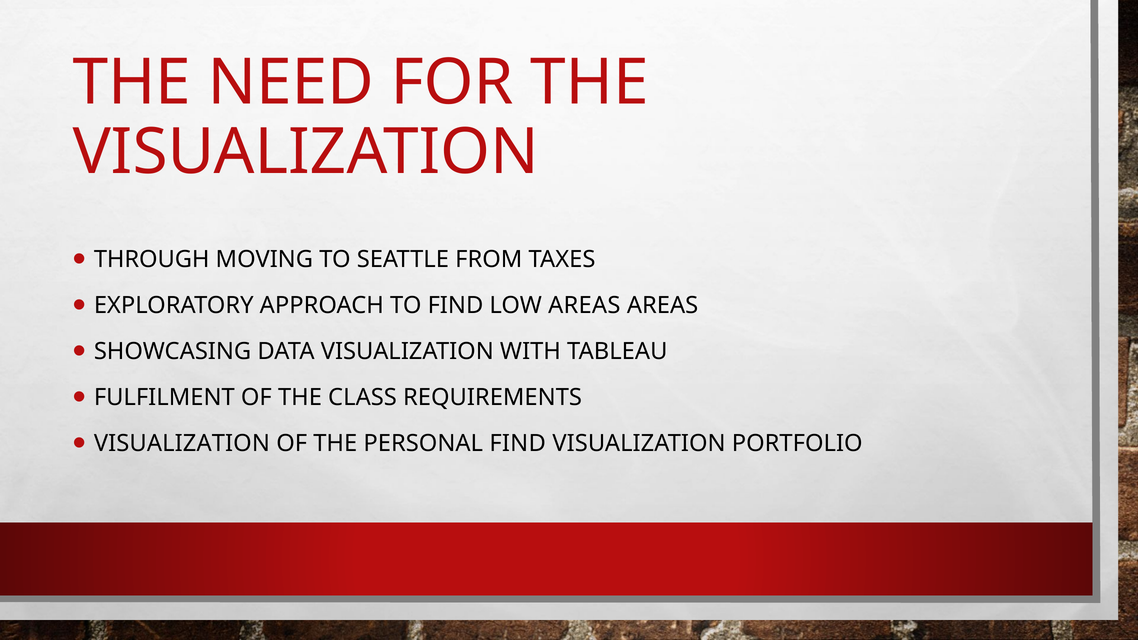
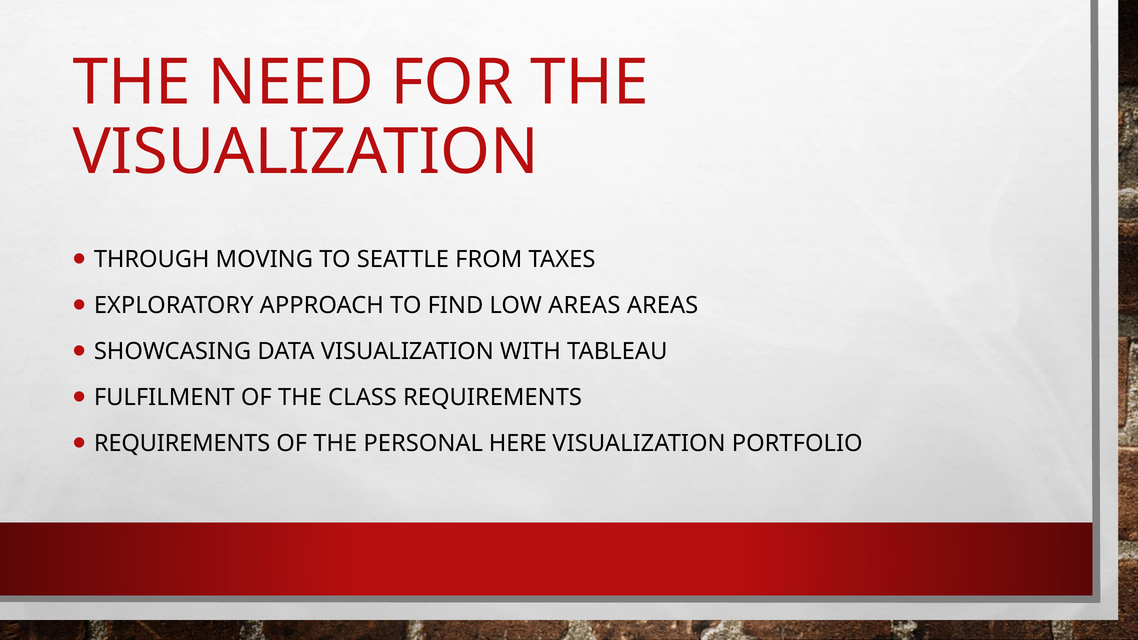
VISUALIZATION at (182, 444): VISUALIZATION -> REQUIREMENTS
PERSONAL FIND: FIND -> HERE
